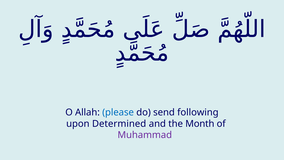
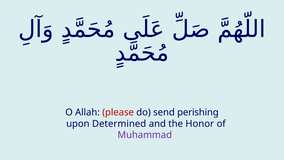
please colour: blue -> red
following: following -> perishing
Month: Month -> Honor
